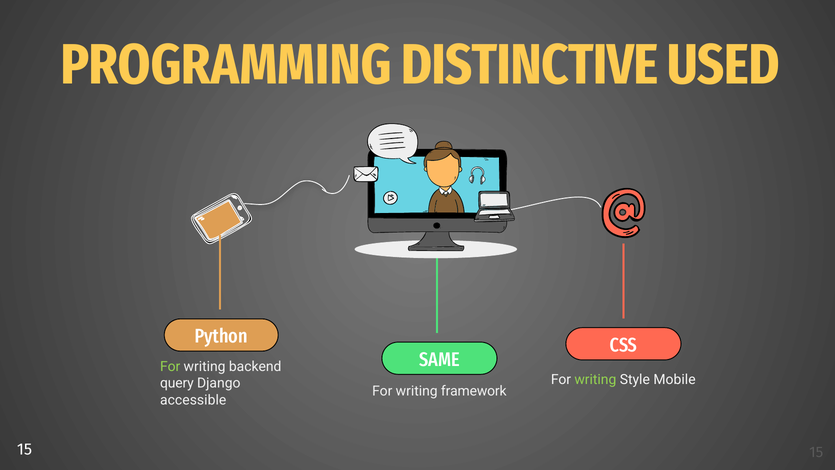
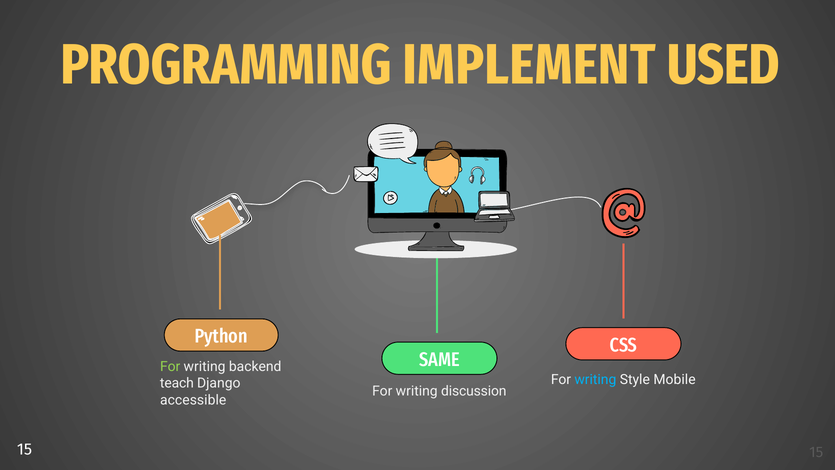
DISTINCTIVE: DISTINCTIVE -> IMPLEMENT
writing at (595, 380) colour: light green -> light blue
query: query -> teach
framework: framework -> discussion
